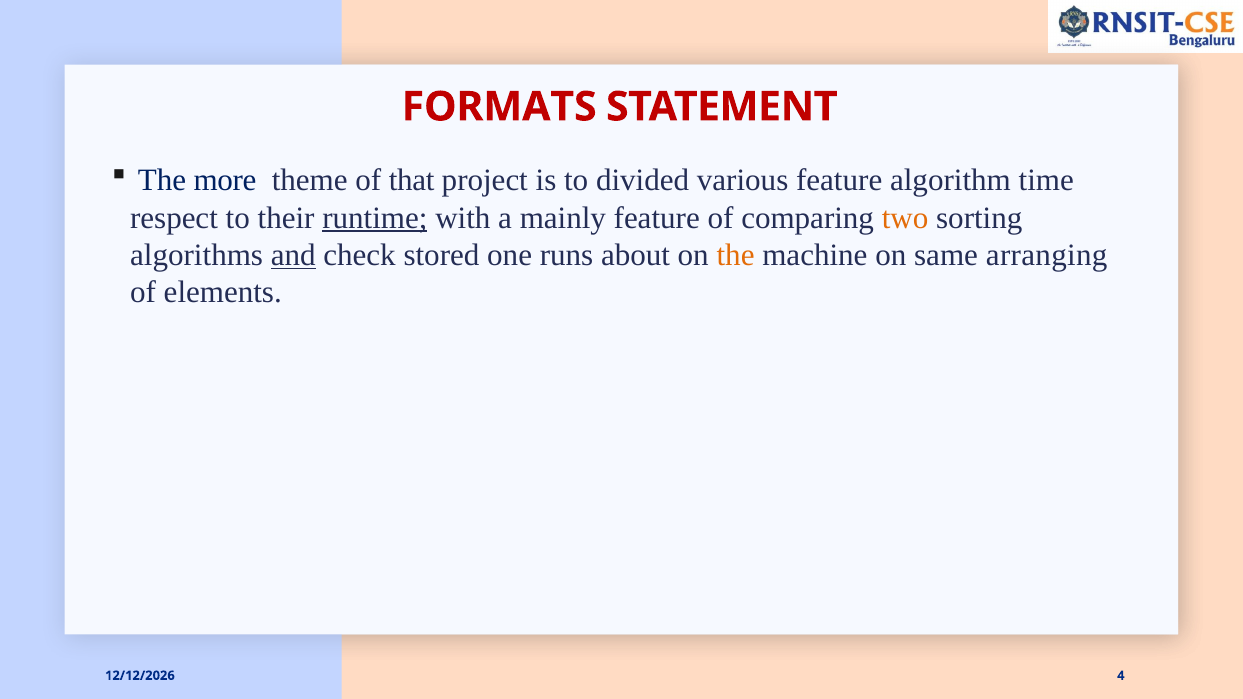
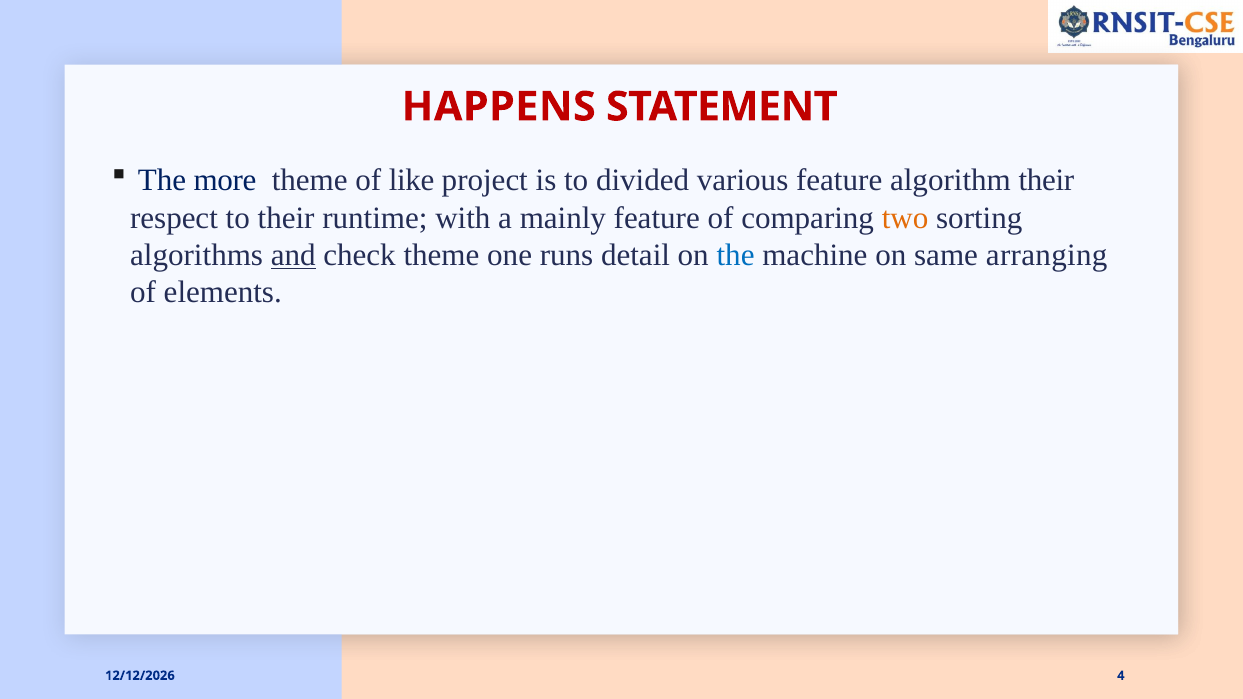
FORMATS: FORMATS -> HAPPENS
that: that -> like
algorithm time: time -> their
runtime underline: present -> none
check stored: stored -> theme
about: about -> detail
the at (736, 255) colour: orange -> blue
